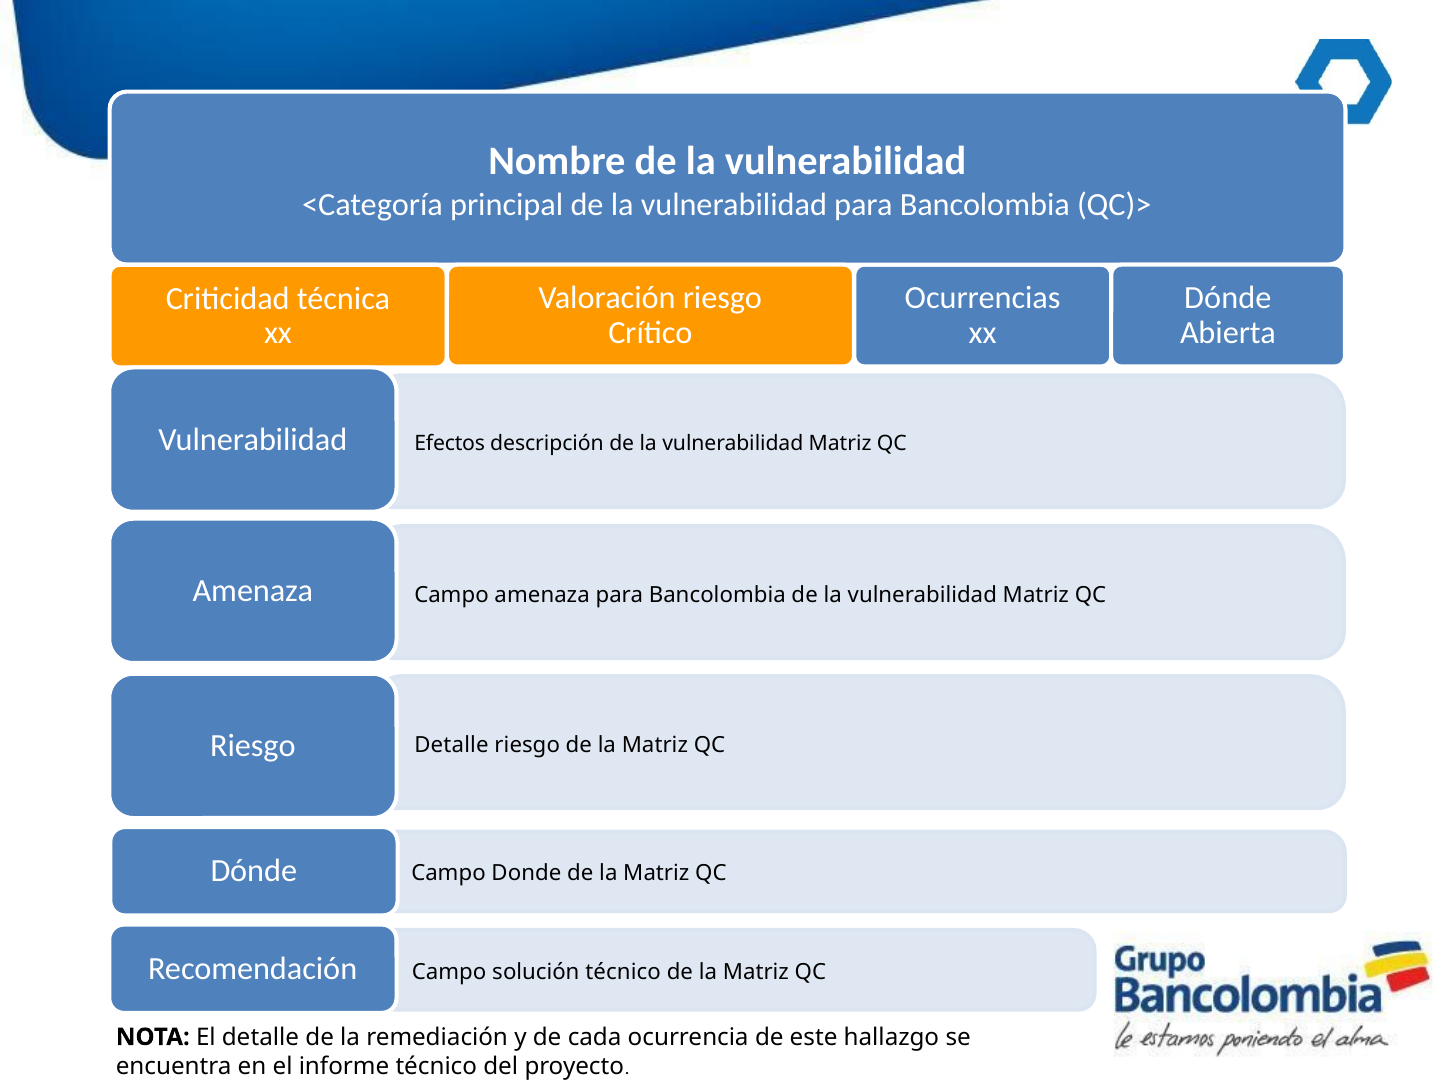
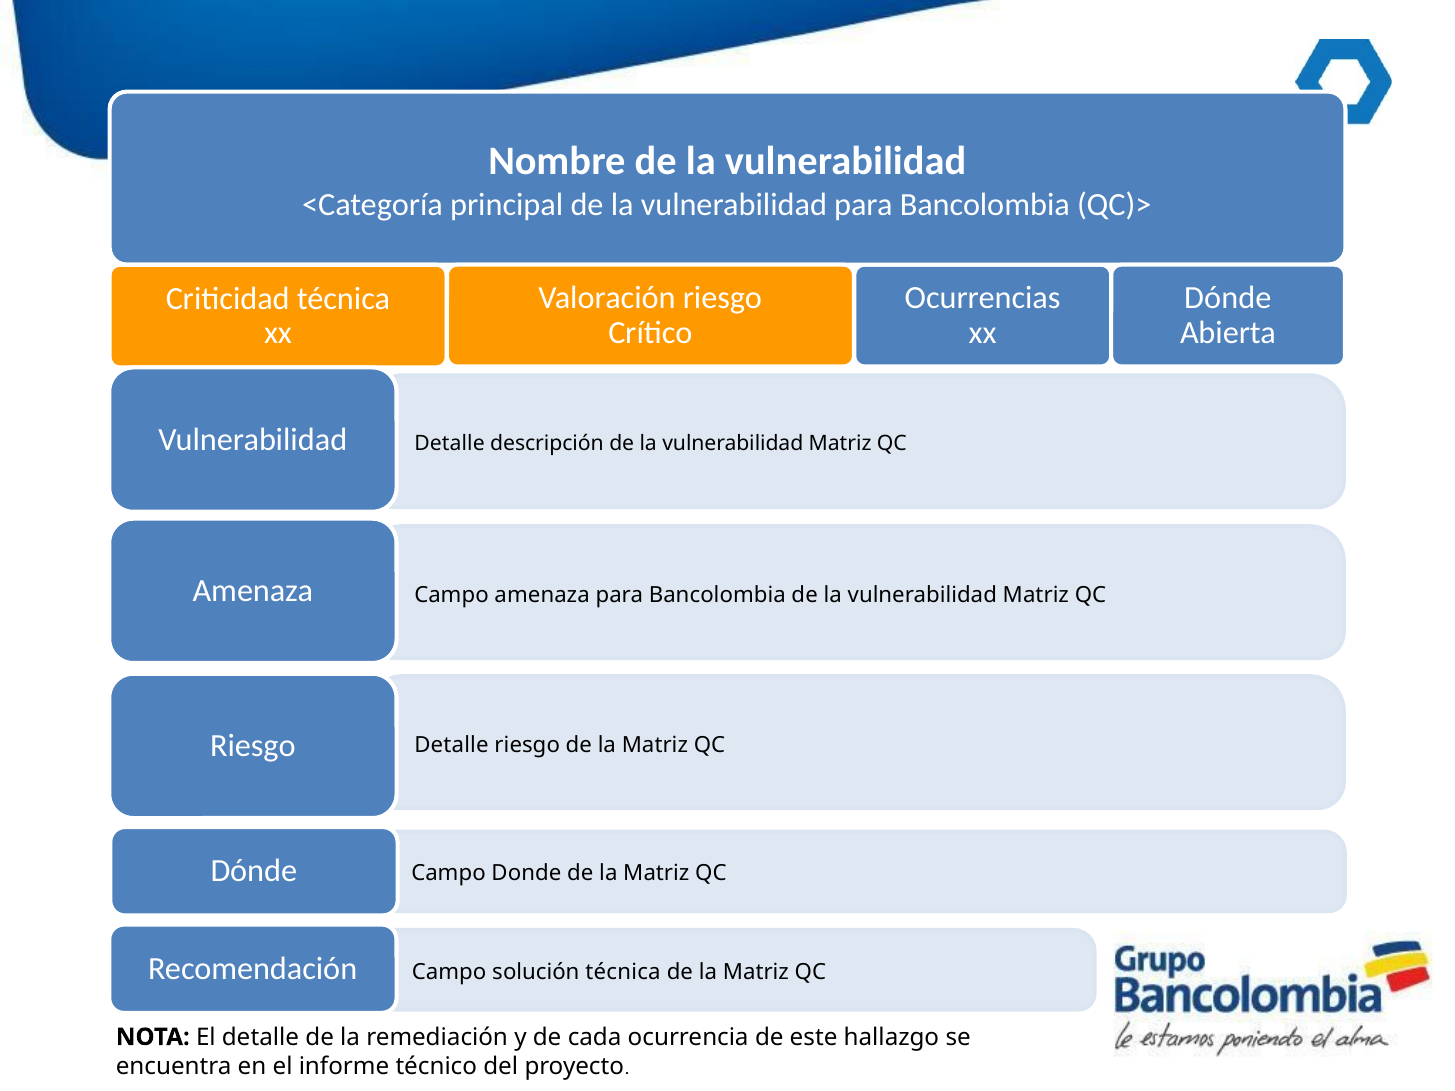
Efectos at (450, 444): Efectos -> Detalle
solución técnico: técnico -> técnica
